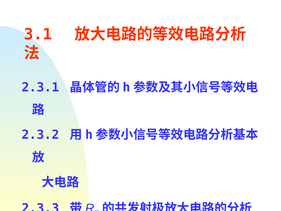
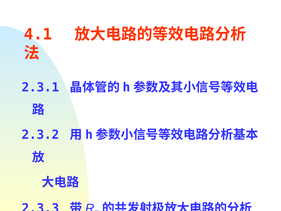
3.1: 3.1 -> 4.1
